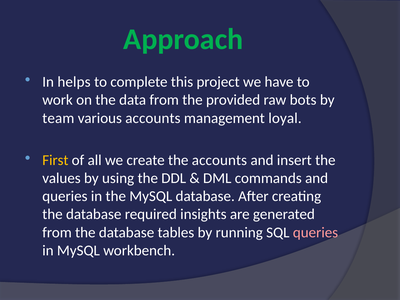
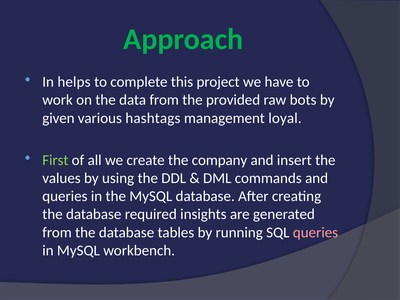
team: team -> given
various accounts: accounts -> hashtags
First colour: yellow -> light green
the accounts: accounts -> company
